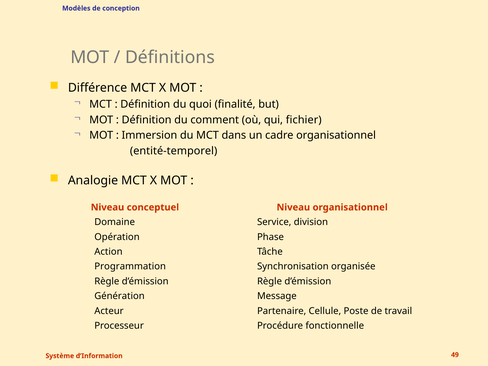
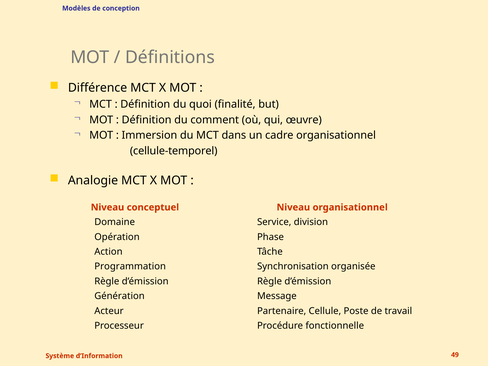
fichier: fichier -> œuvre
entité-temporel: entité-temporel -> cellule-temporel
